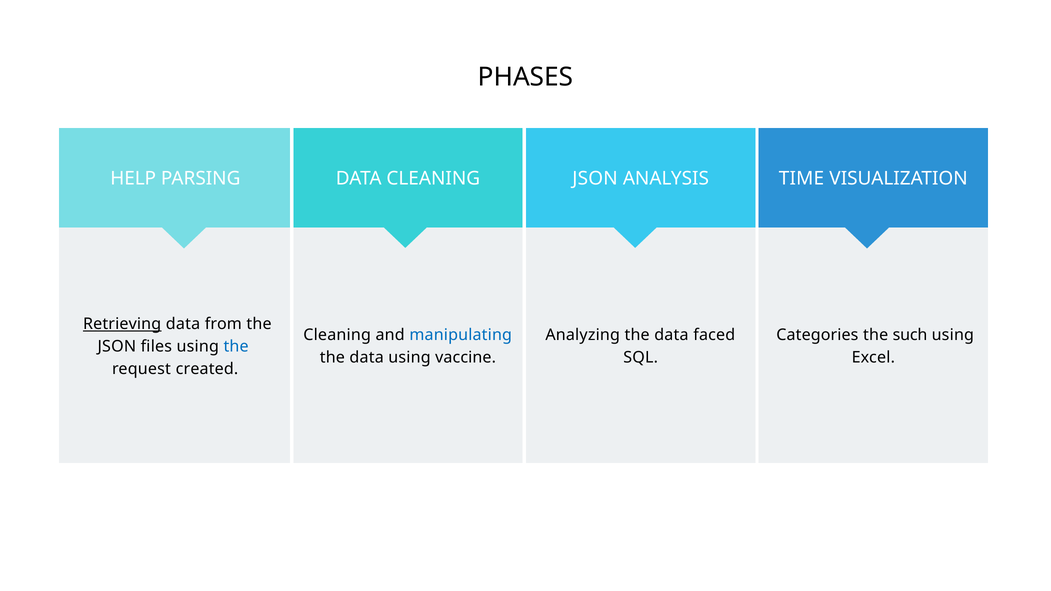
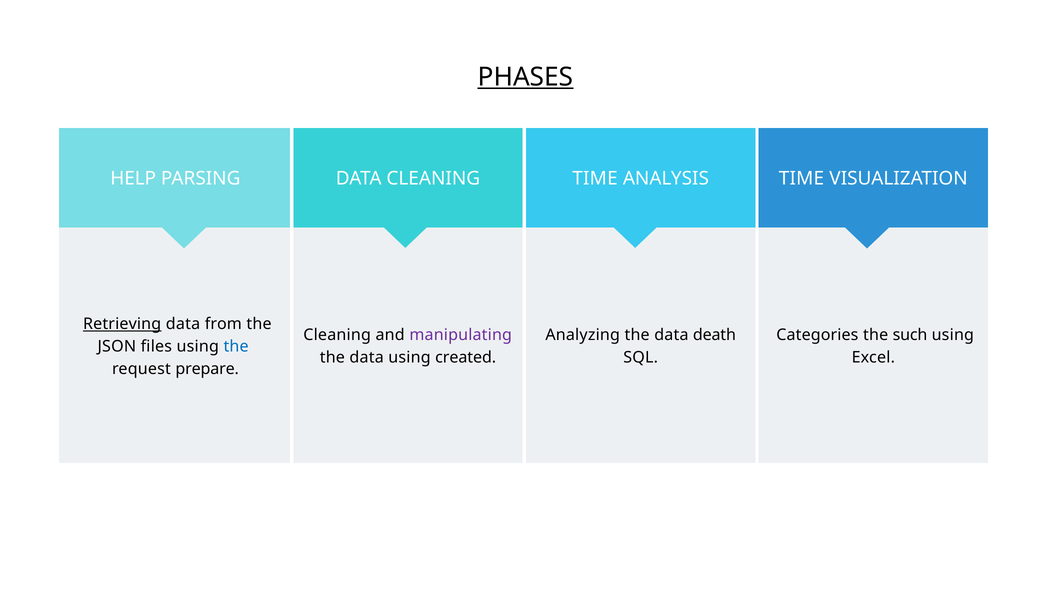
PHASES underline: none -> present
CLEANING JSON: JSON -> TIME
manipulating colour: blue -> purple
faced: faced -> death
vaccine: vaccine -> created
created: created -> prepare
